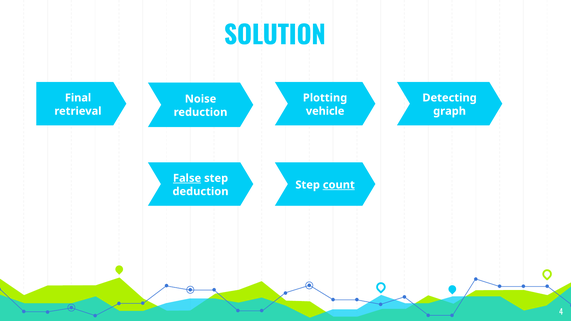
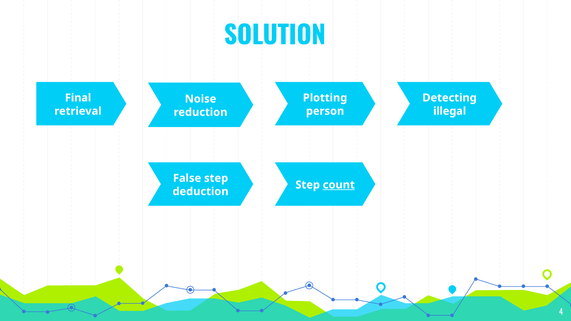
vehicle: vehicle -> person
graph: graph -> illegal
False underline: present -> none
